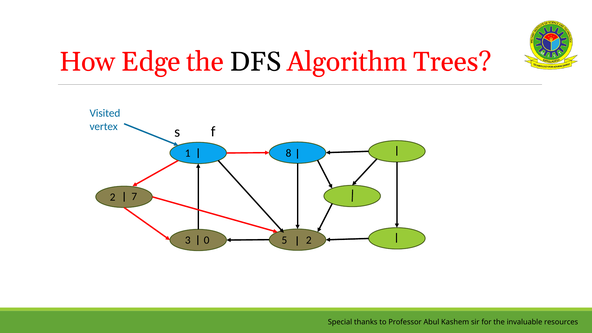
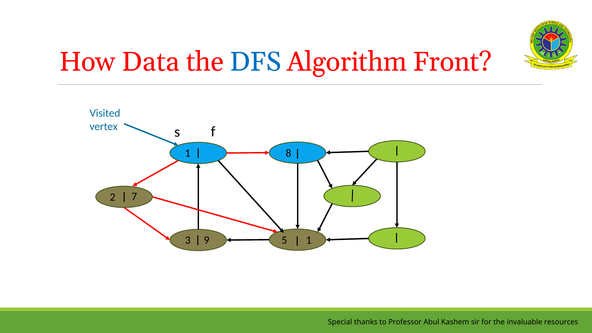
Edge: Edge -> Data
DFS colour: black -> blue
Trees: Trees -> Front
0: 0 -> 9
5 2: 2 -> 1
